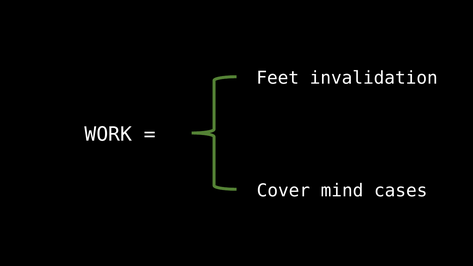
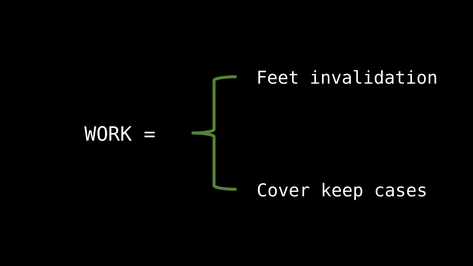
mind: mind -> keep
